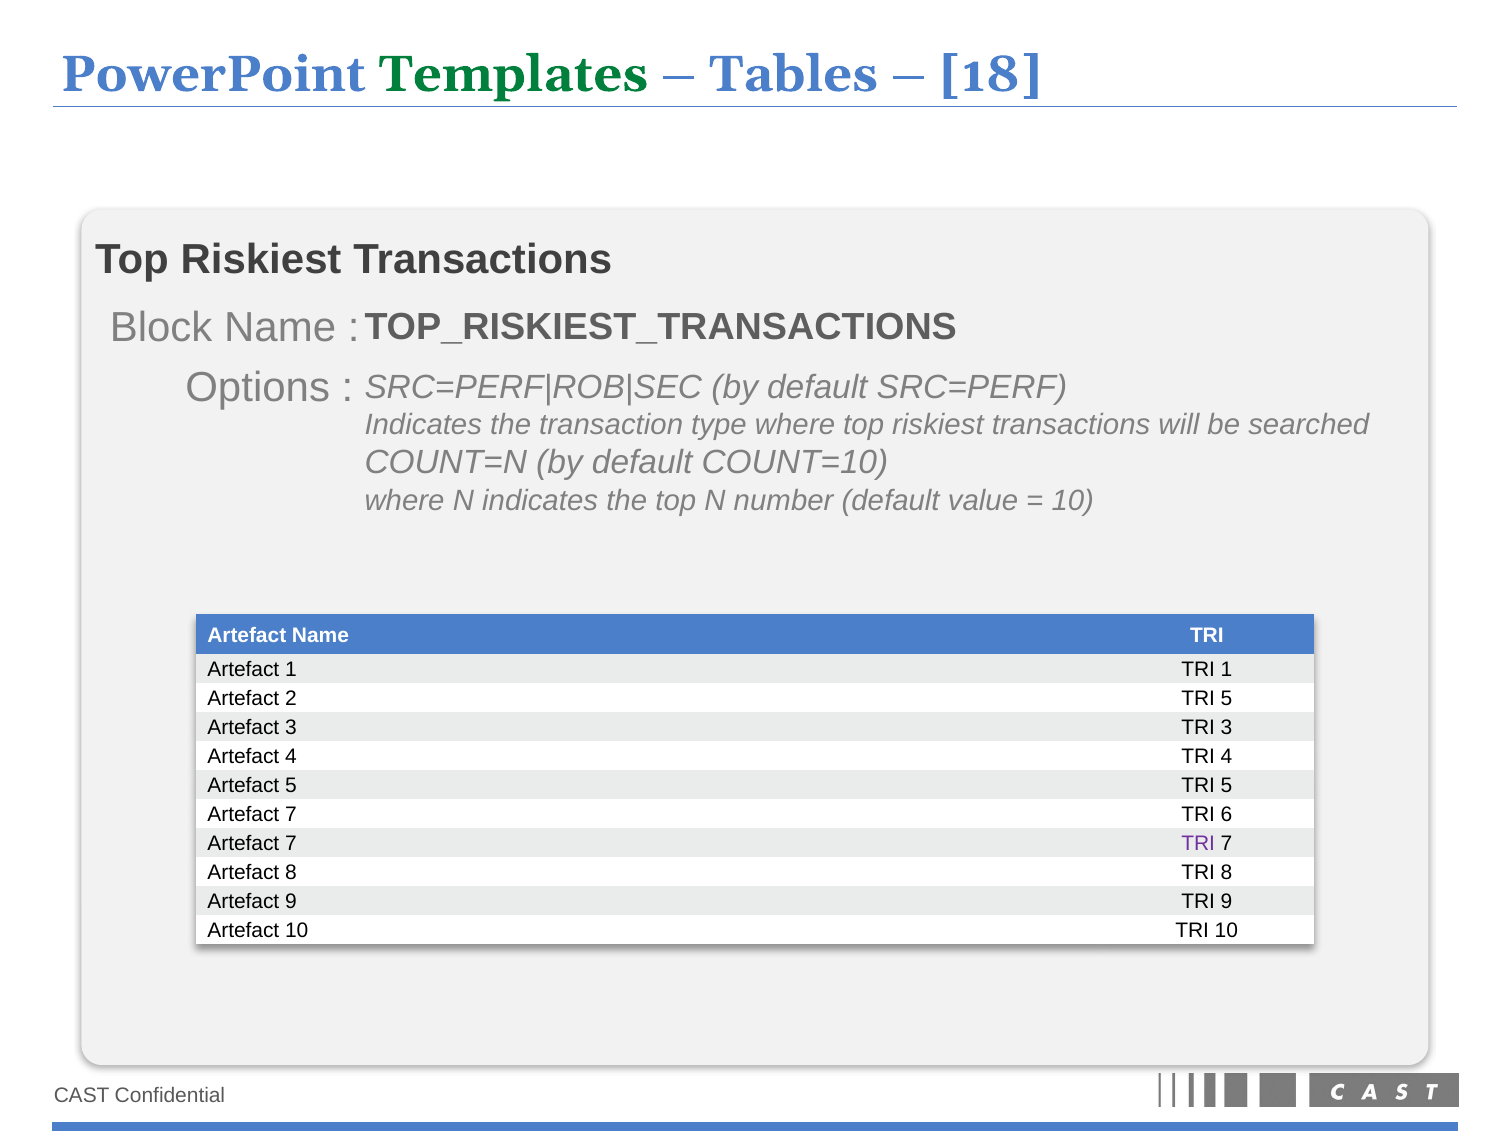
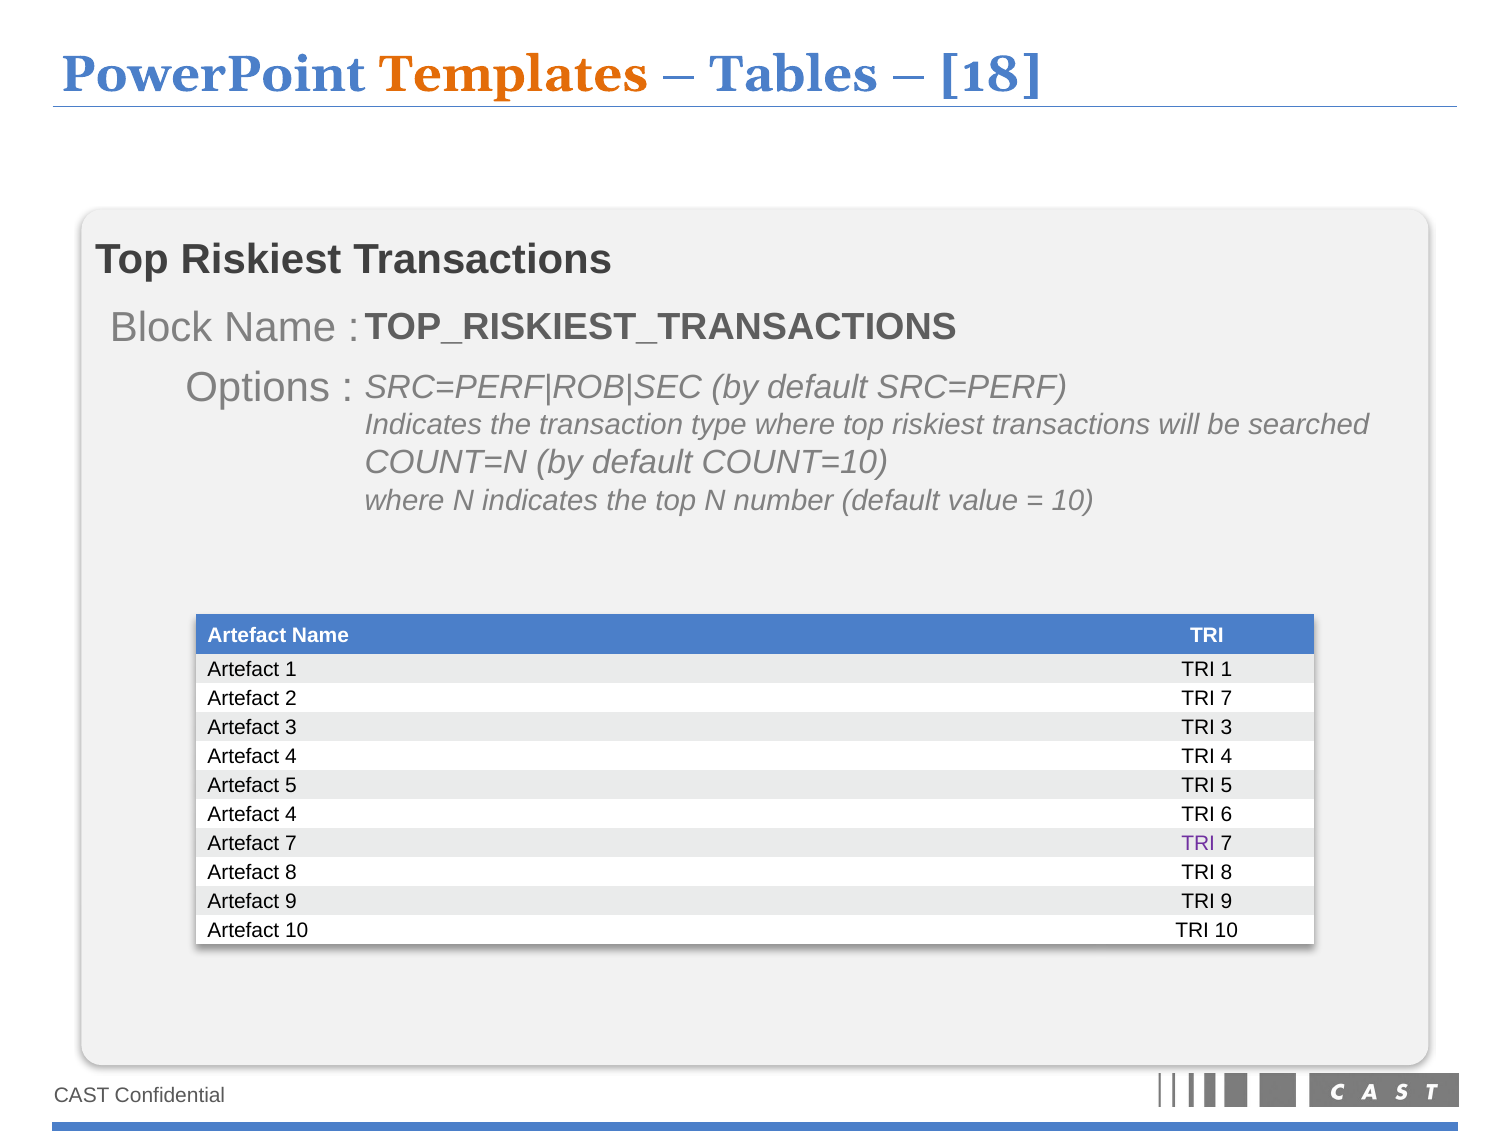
Templates colour: green -> orange
2 TRI 5: 5 -> 7
7 at (291, 815): 7 -> 4
